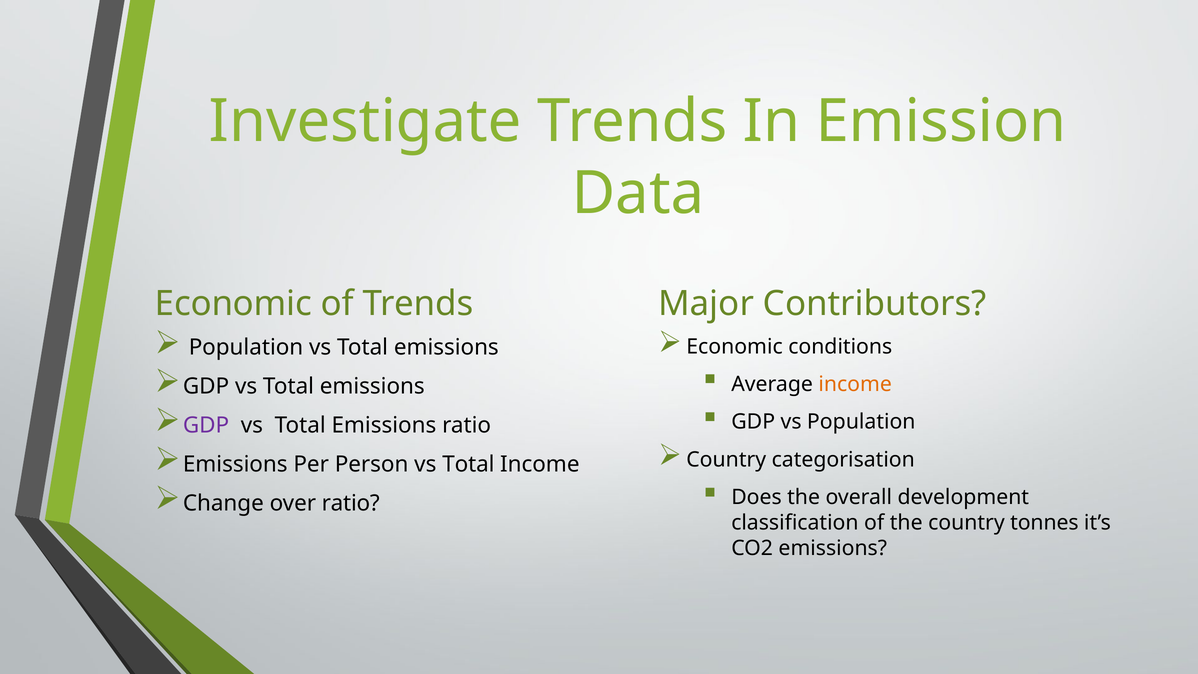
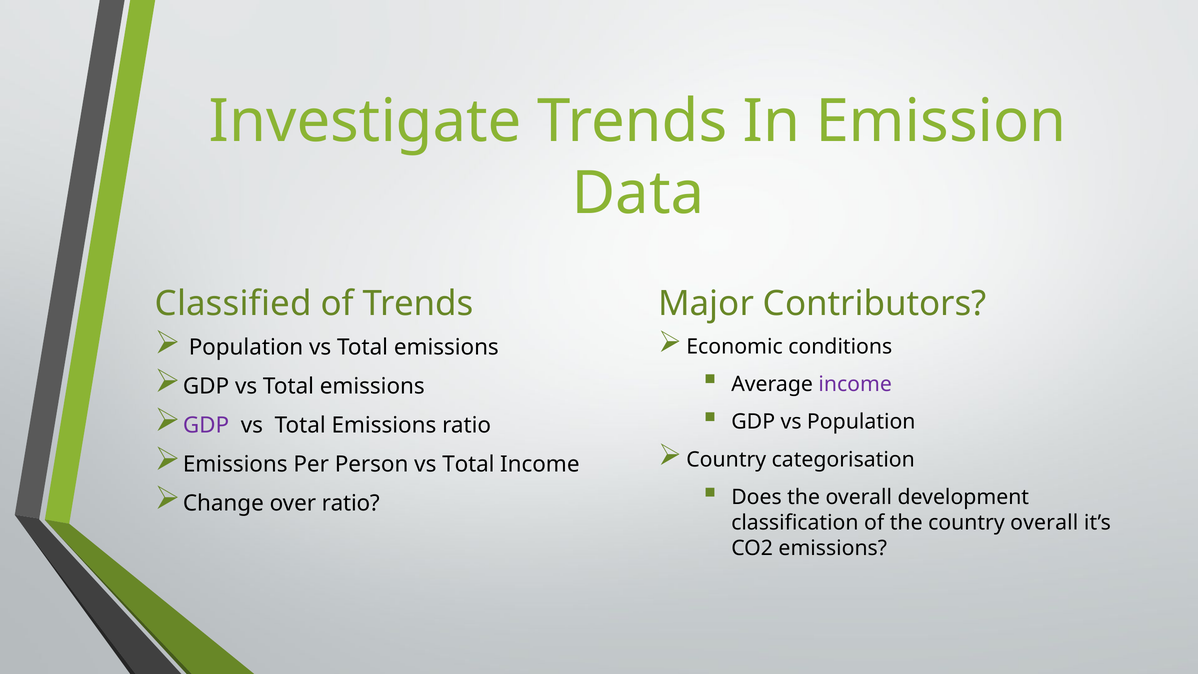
Economic at (233, 303): Economic -> Classified
income at (855, 384) colour: orange -> purple
country tonnes: tonnes -> overall
